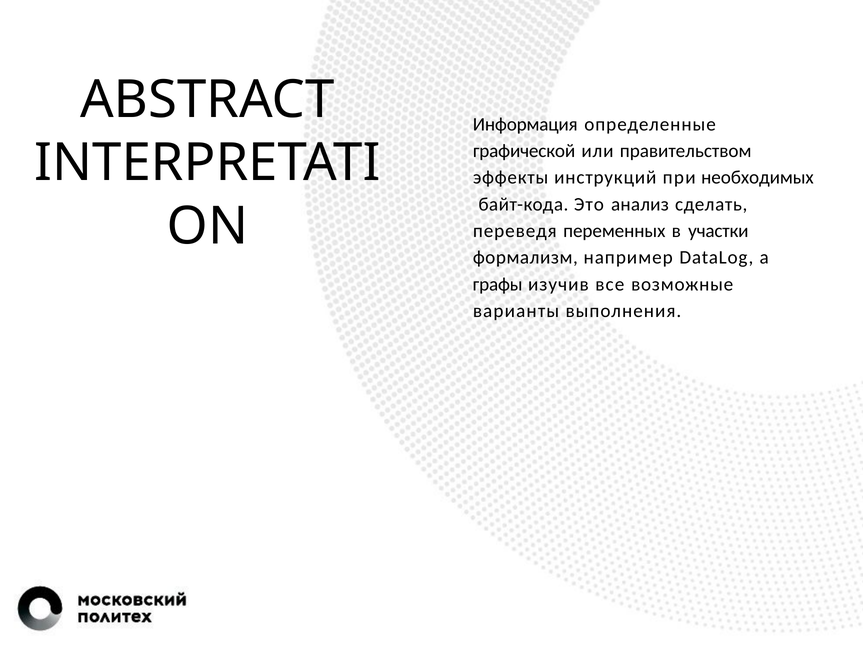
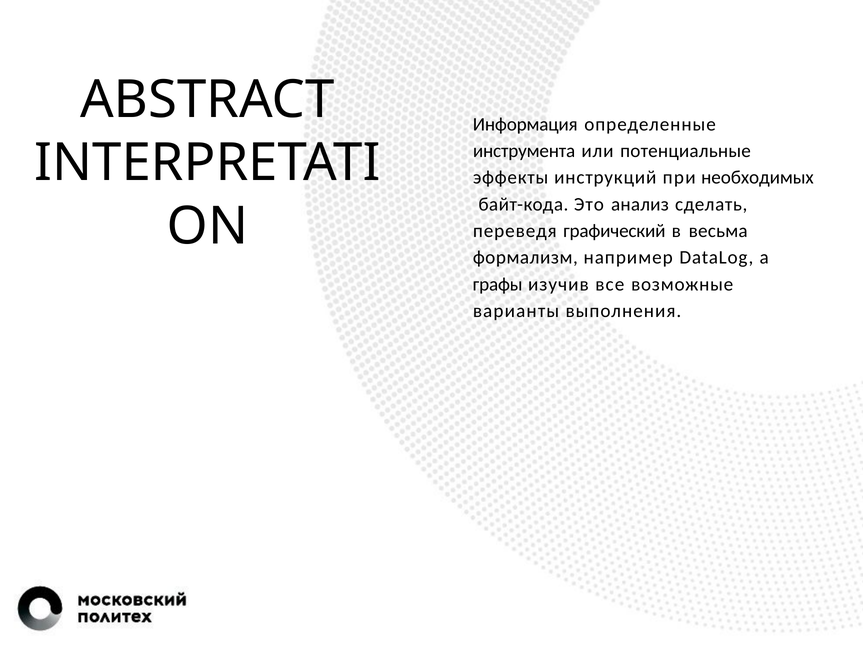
графической: графической -> инструмента
правительством: правительством -> потенциальные
переменных: переменных -> графический
участки: участки -> весьма
